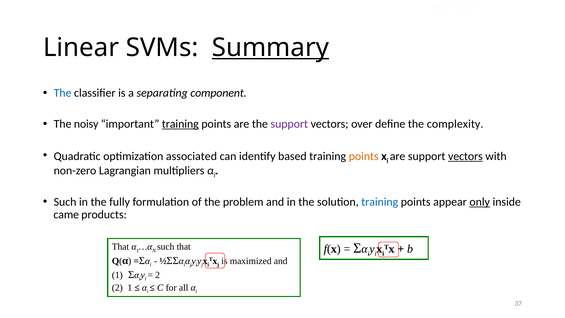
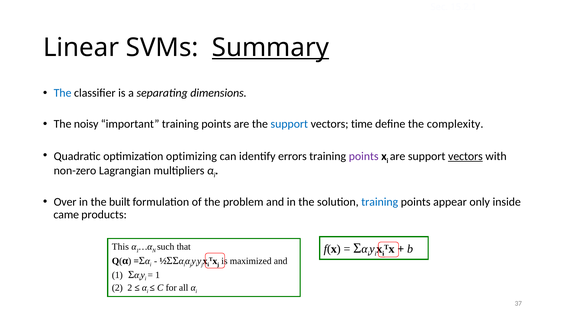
component: component -> dimensions
training at (180, 124) underline: present -> none
support at (289, 124) colour: purple -> blue
over: over -> time
associated: associated -> optimizing
based: based -> errors
points at (364, 156) colour: orange -> purple
Such at (65, 202): Such -> Over
fully: fully -> built
only underline: present -> none
That at (120, 247): That -> This
2 at (158, 275): 2 -> 1
2 1: 1 -> 2
